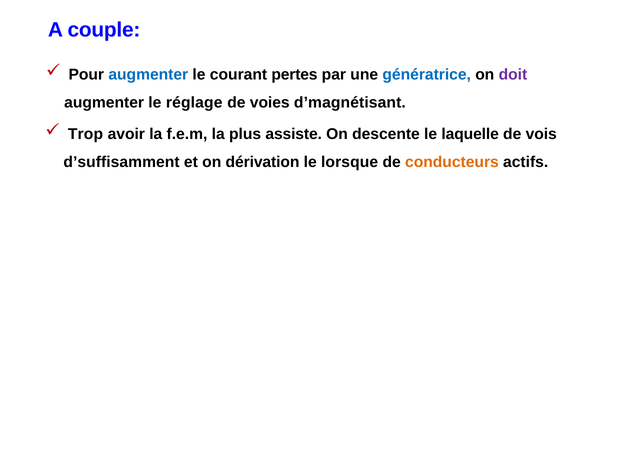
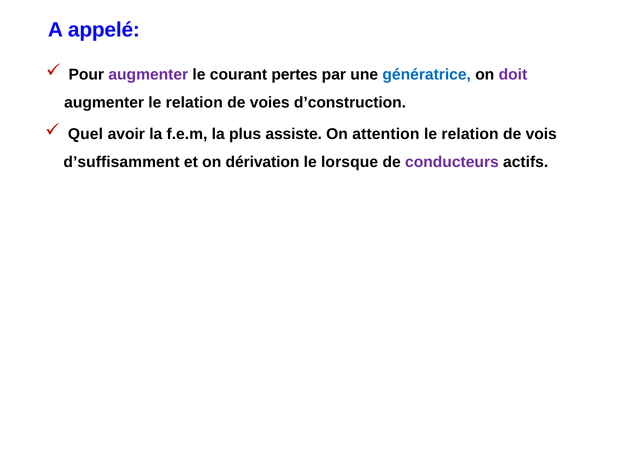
couple: couple -> appelé
augmenter at (148, 75) colour: blue -> purple
augmenter le réglage: réglage -> relation
d’magnétisant: d’magnétisant -> d’construction
Trop: Trop -> Quel
descente: descente -> attention
laquelle at (470, 134): laquelle -> relation
conducteurs colour: orange -> purple
